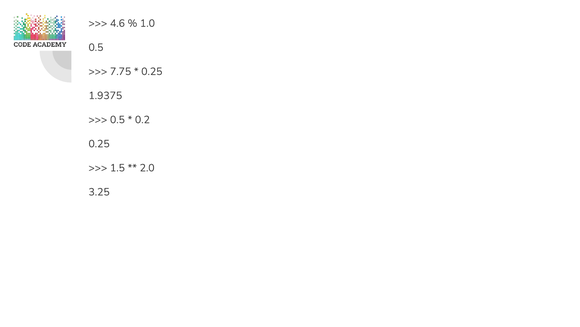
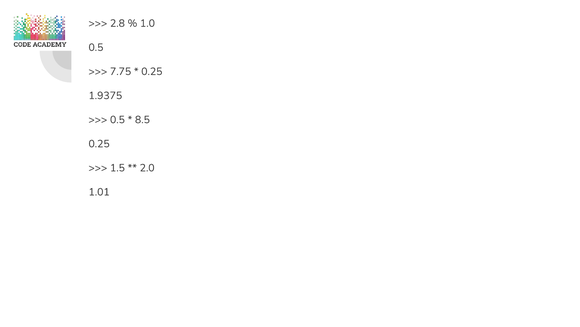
4.6: 4.6 -> 2.8
0.2: 0.2 -> 8.5
3.25: 3.25 -> 1.01
